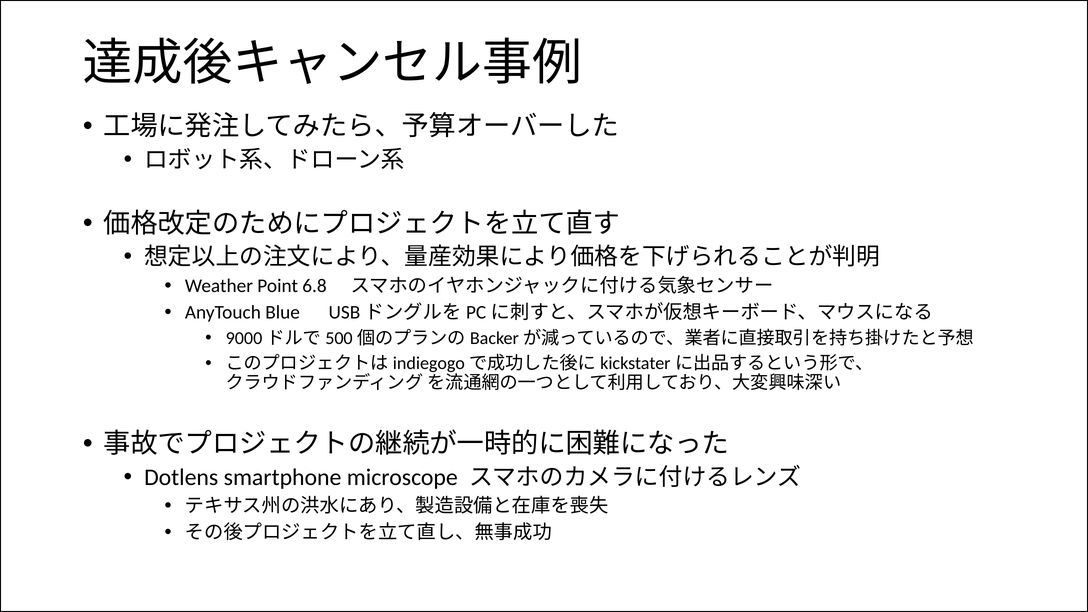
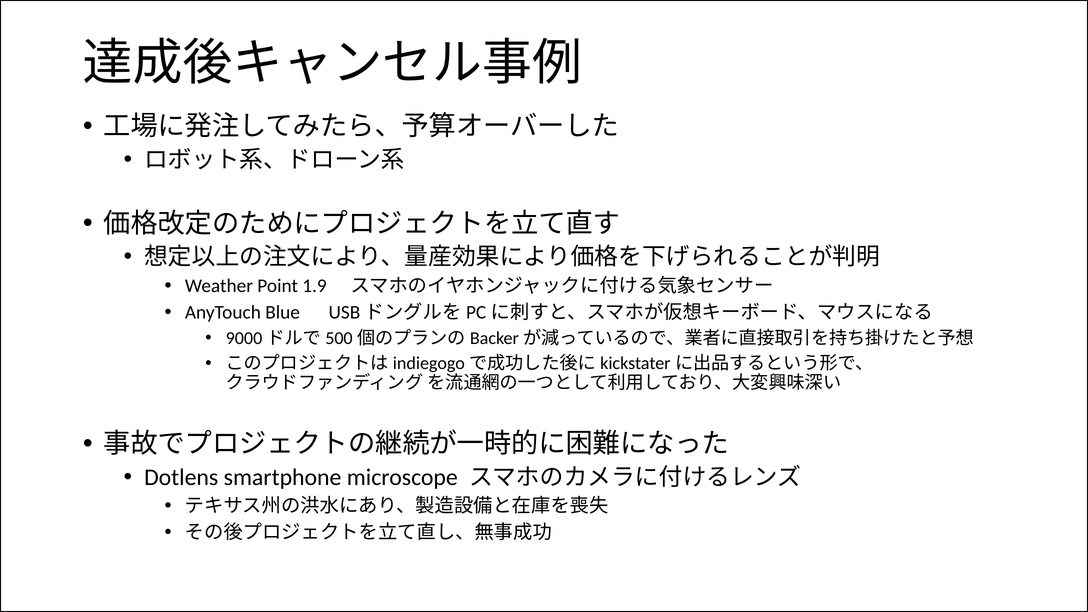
6.8: 6.8 -> 1.9
